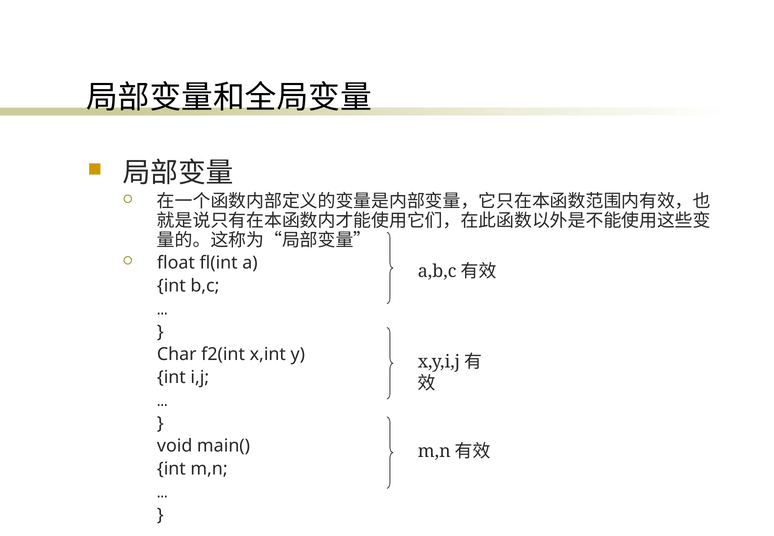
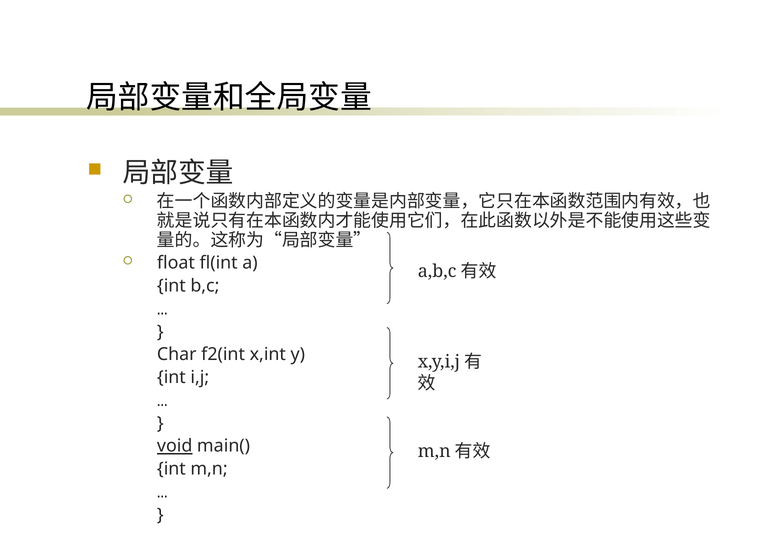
void underline: none -> present
